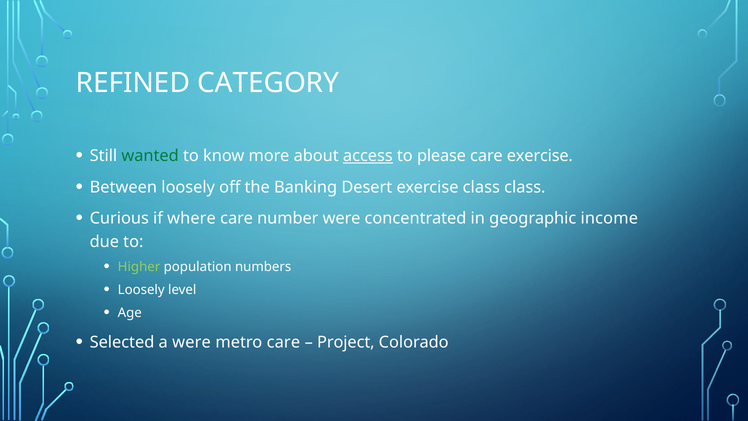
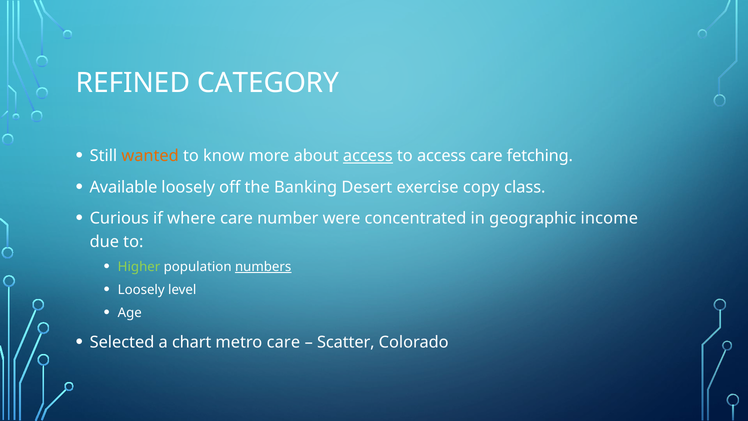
wanted colour: green -> orange
to please: please -> access
care exercise: exercise -> fetching
Between: Between -> Available
exercise class: class -> copy
numbers underline: none -> present
a were: were -> chart
Project: Project -> Scatter
